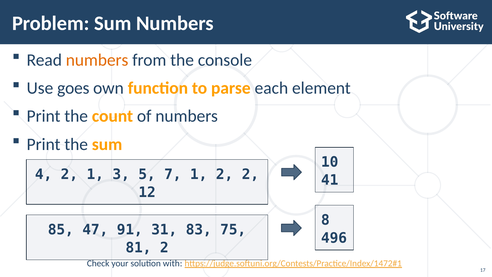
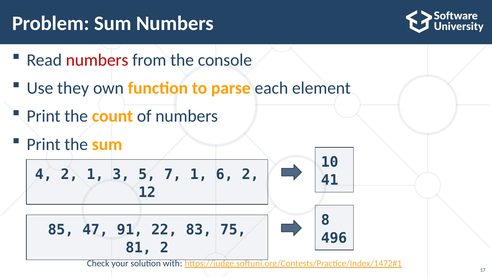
numbers at (97, 60) colour: orange -> red
goes: goes -> they
1 2: 2 -> 6
31: 31 -> 22
